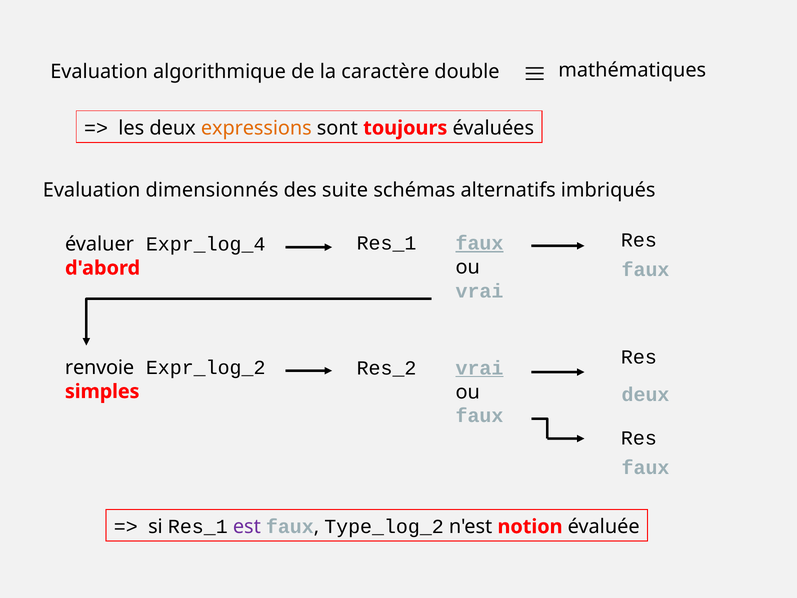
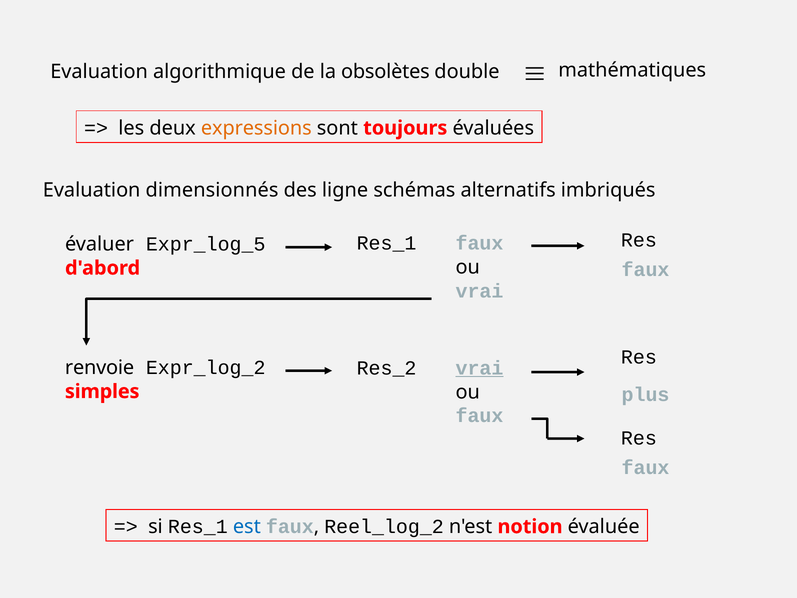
caractère: caractère -> obsolètes
suite: suite -> ligne
faux at (479, 243) underline: present -> none
Expr_log_4: Expr_log_4 -> Expr_log_5
deux at (646, 394): deux -> plus
est colour: purple -> blue
Type_log_2: Type_log_2 -> Reel_log_2
